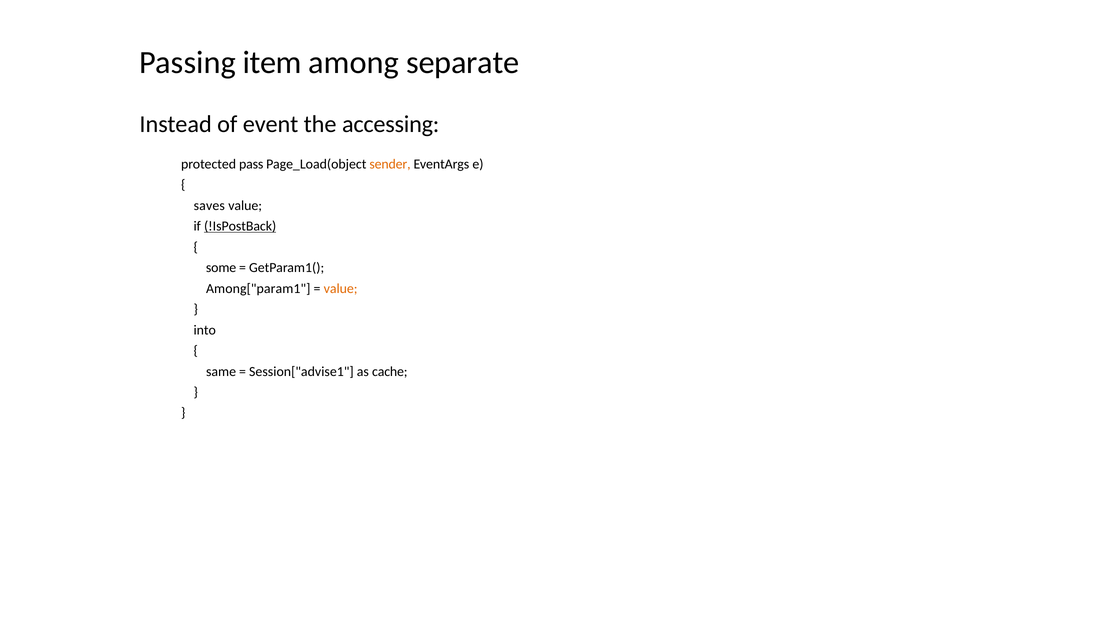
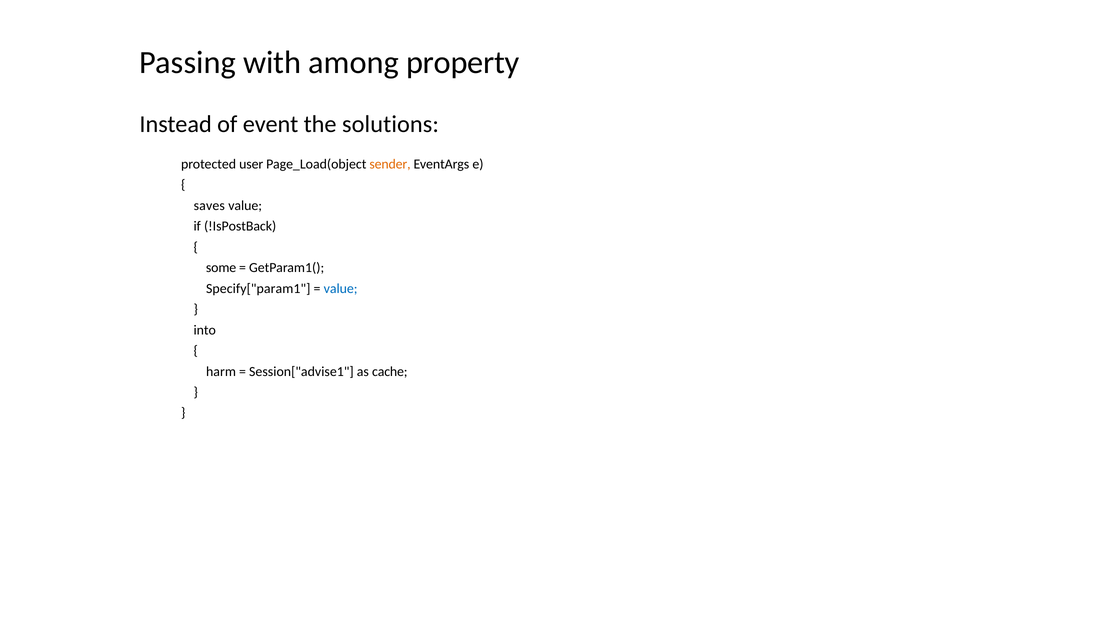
item: item -> with
separate: separate -> property
accessing: accessing -> solutions
pass: pass -> user
!IsPostBack underline: present -> none
Among["param1: Among["param1 -> Specify["param1
value at (341, 289) colour: orange -> blue
same: same -> harm
